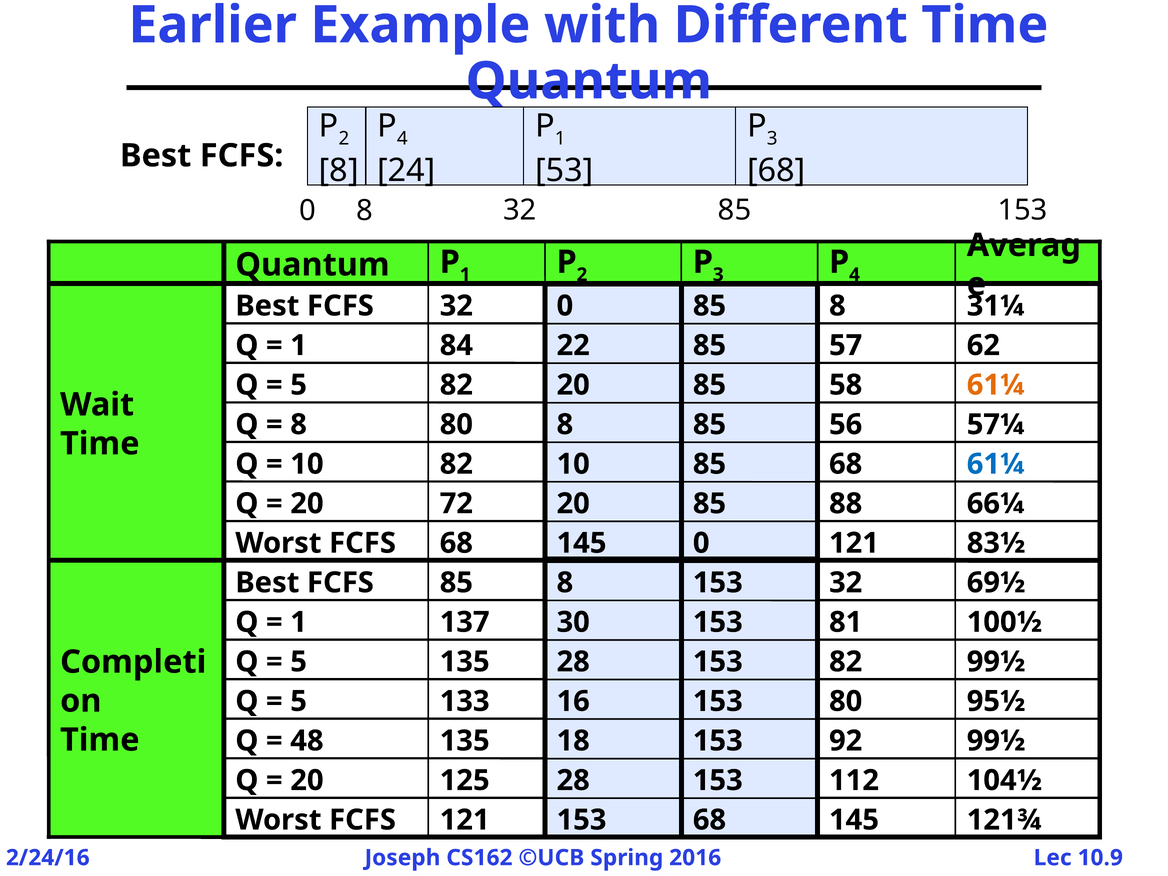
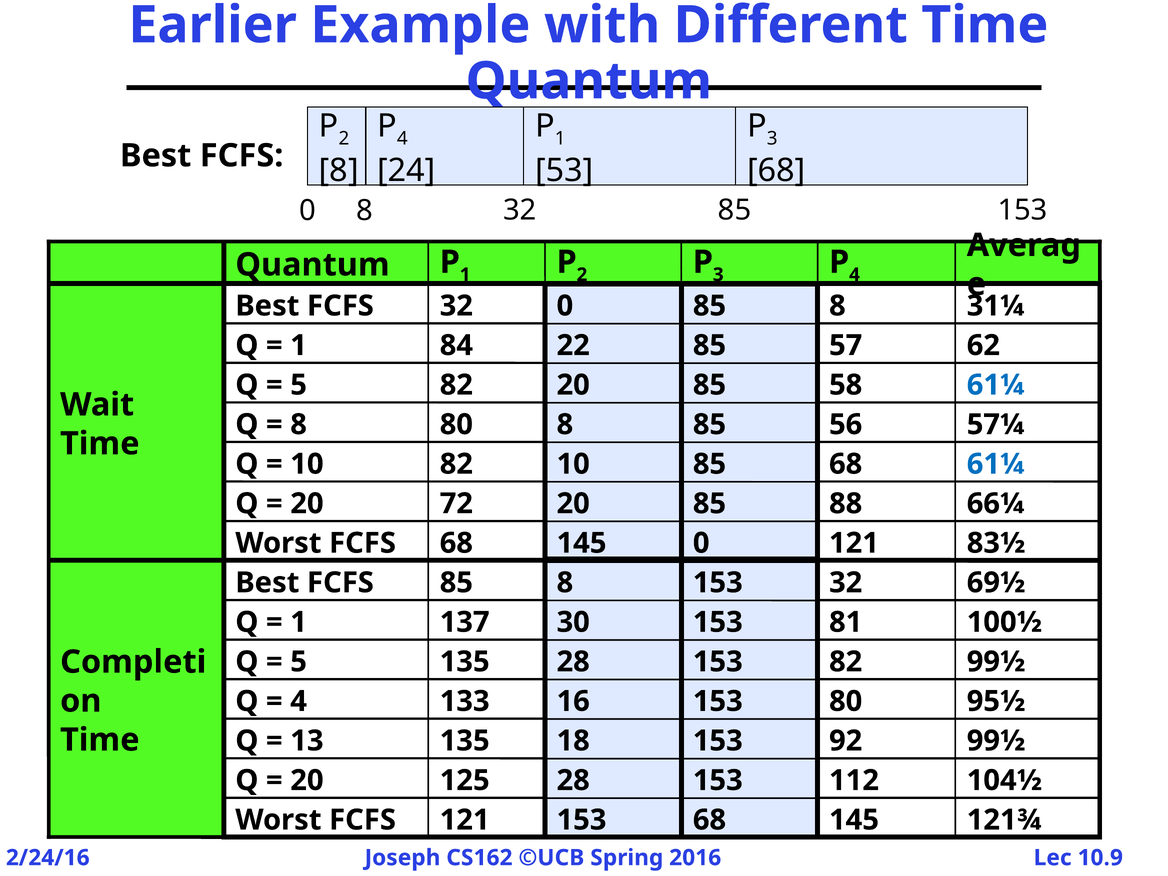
61¼ at (995, 385) colour: orange -> blue
5 at (299, 701): 5 -> 4
48: 48 -> 13
